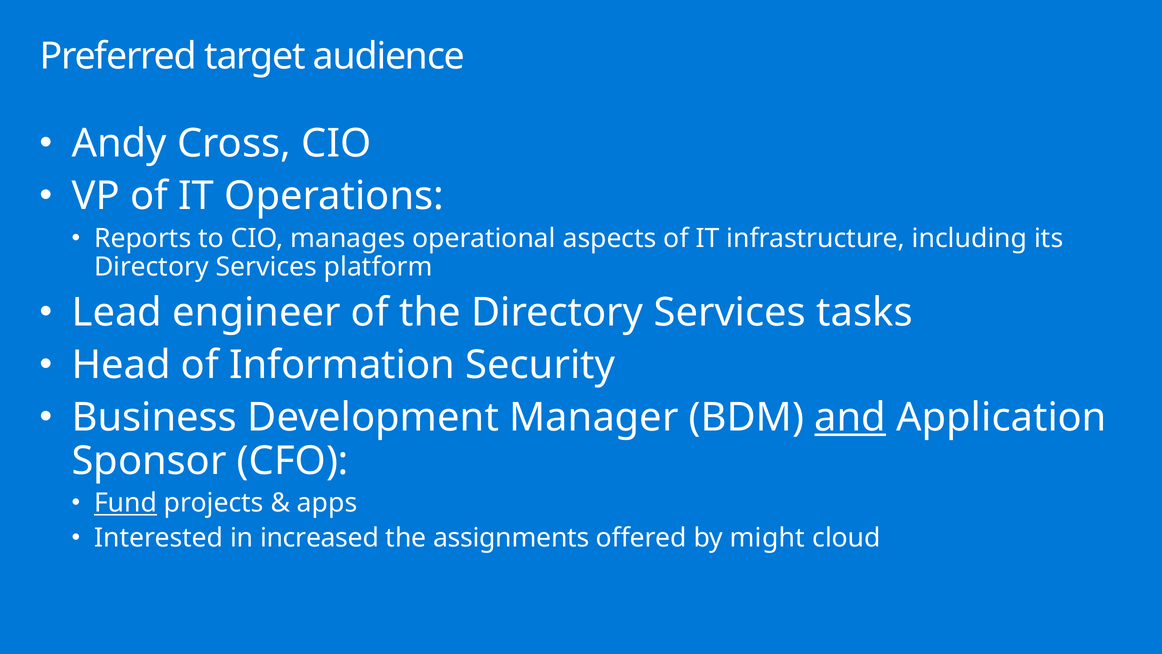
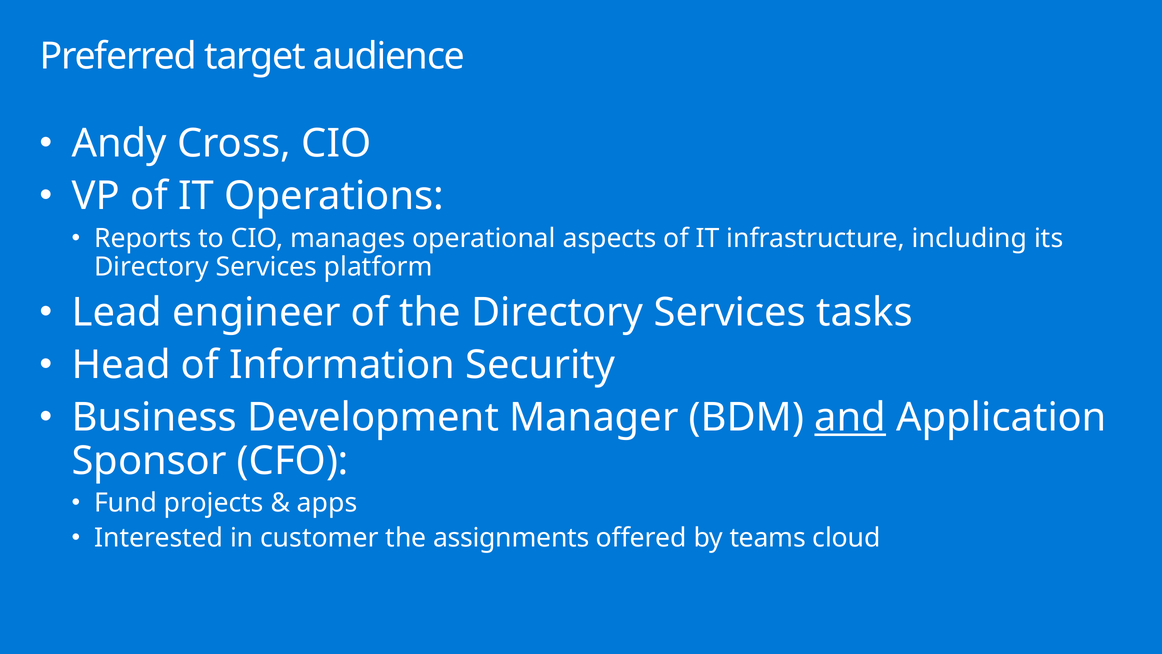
Fund underline: present -> none
increased: increased -> customer
might: might -> teams
